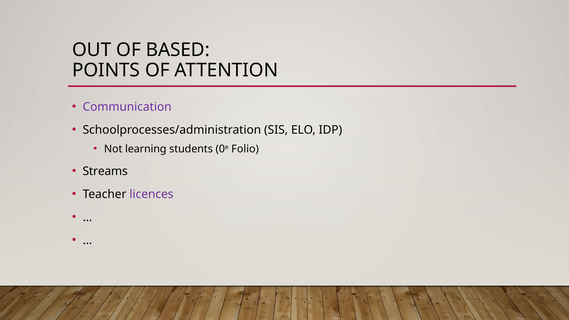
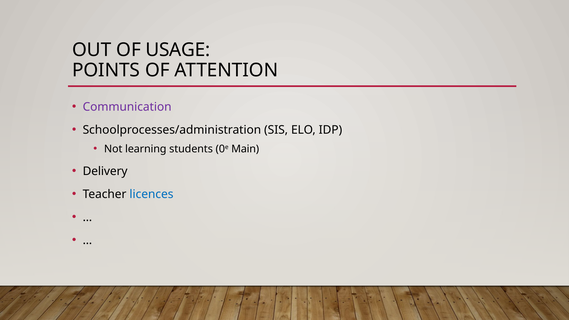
BASED: BASED -> USAGE
Folio: Folio -> Main
Streams: Streams -> Delivery
licences colour: purple -> blue
